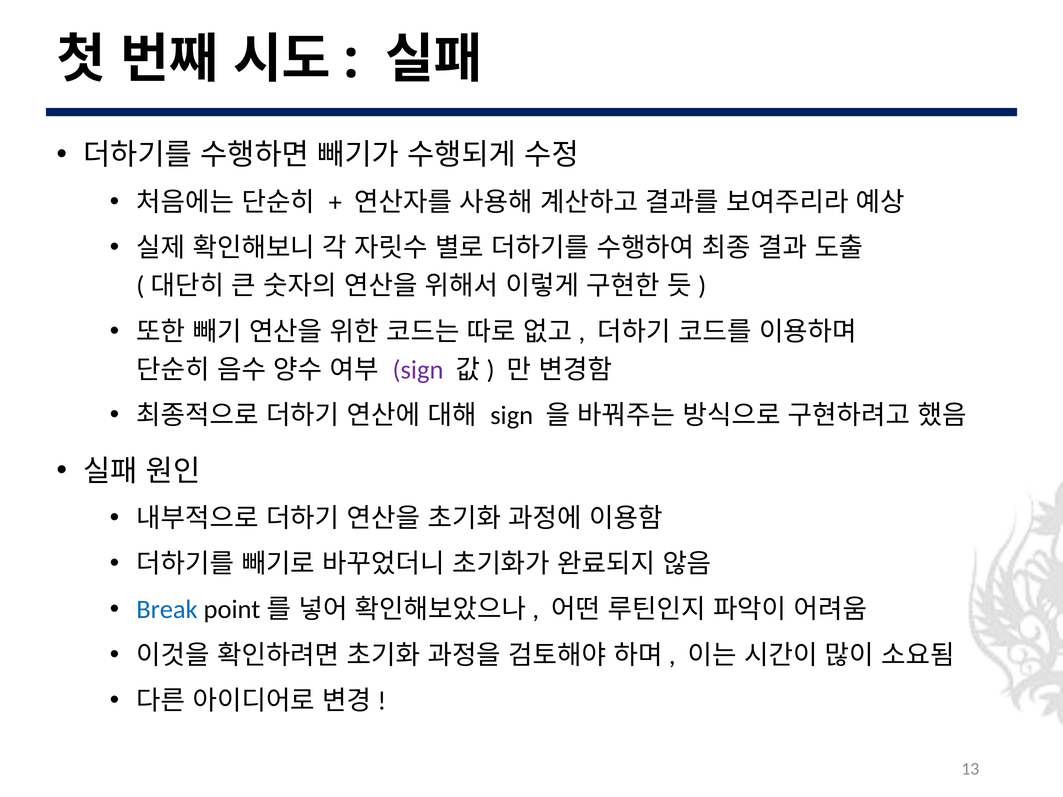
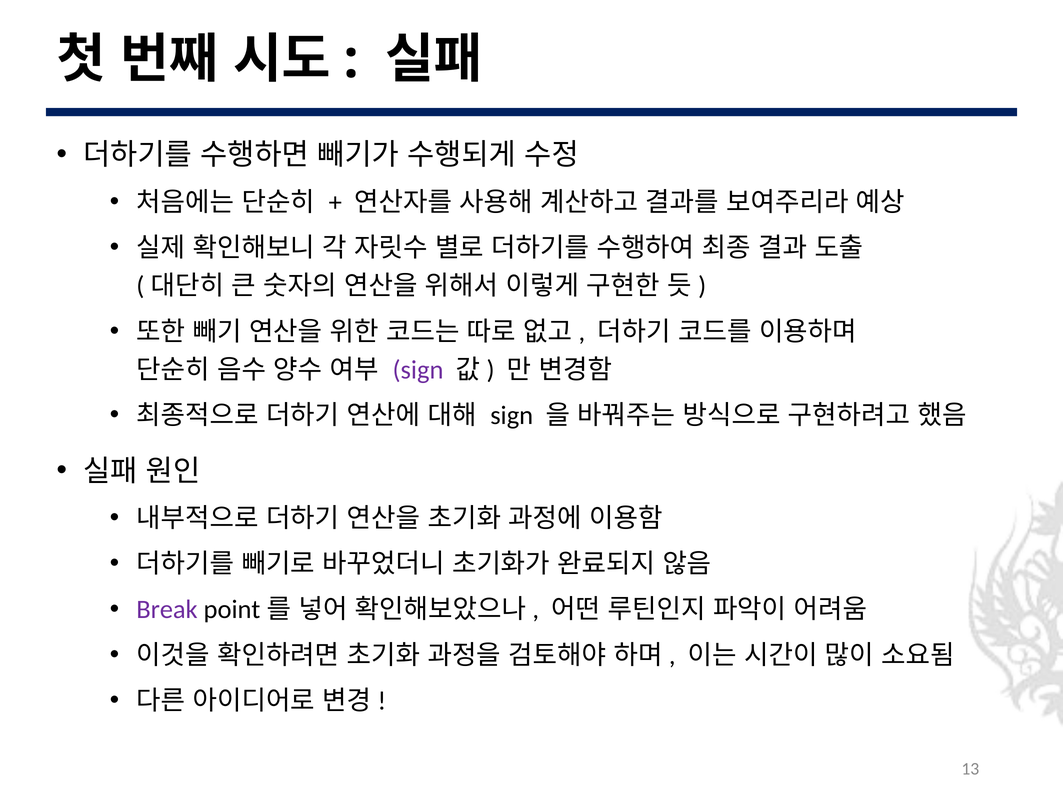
Break colour: blue -> purple
